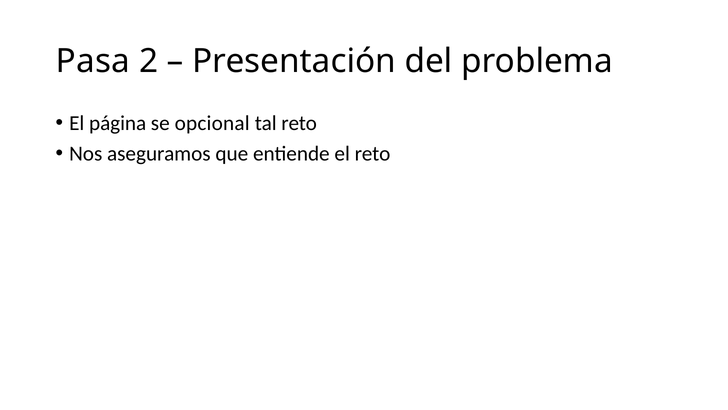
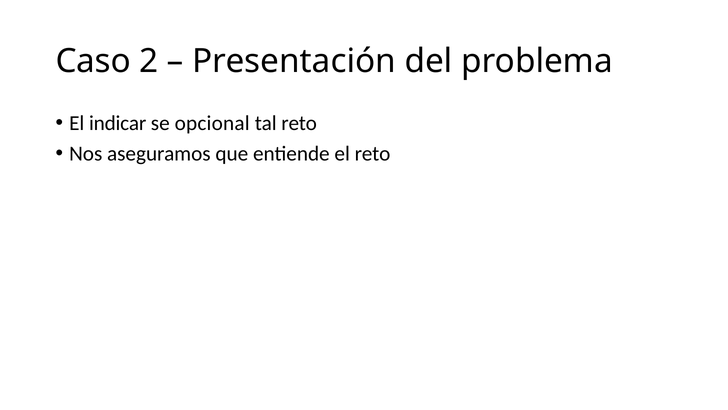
Pasa: Pasa -> Caso
página: página -> indicar
